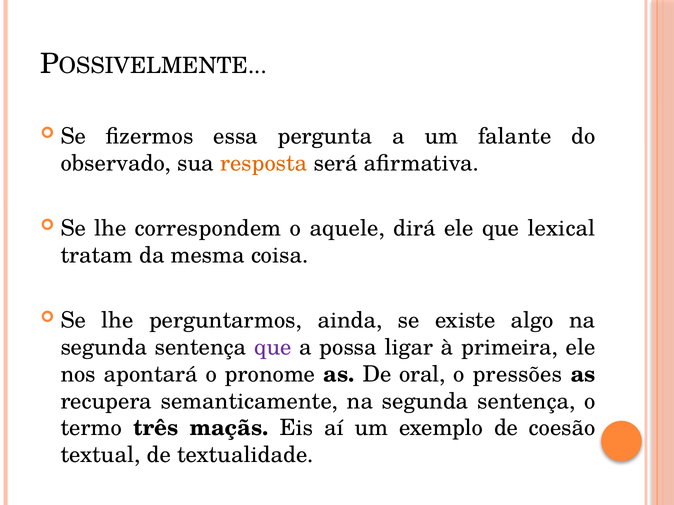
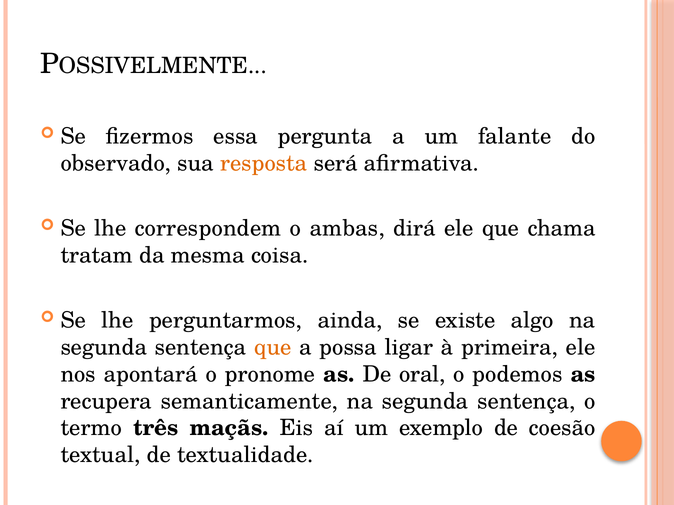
aquele: aquele -> ambas
lexical: lexical -> chama
que at (273, 348) colour: purple -> orange
pressões: pressões -> podemos
